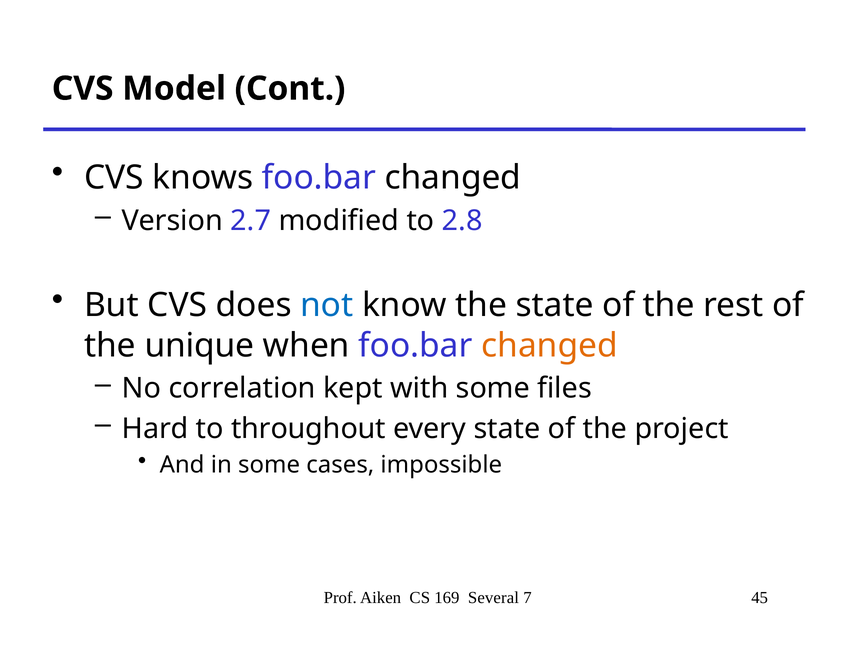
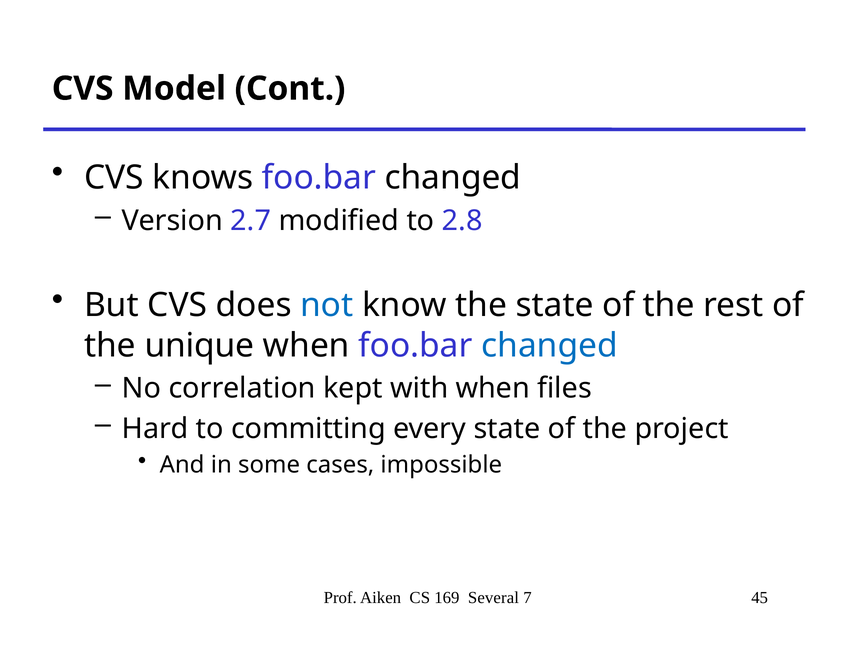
changed at (550, 346) colour: orange -> blue
with some: some -> when
throughout: throughout -> committing
